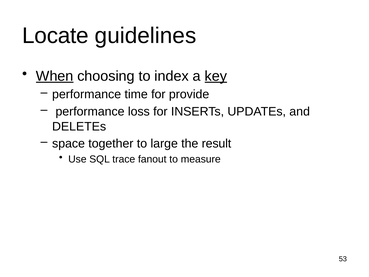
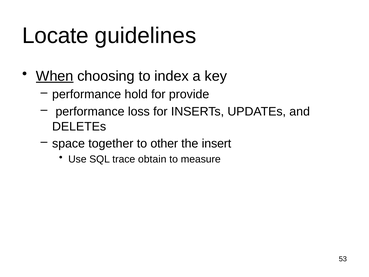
key underline: present -> none
time: time -> hold
large: large -> other
result: result -> insert
fanout: fanout -> obtain
